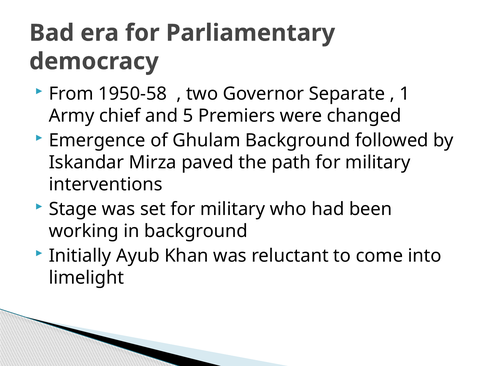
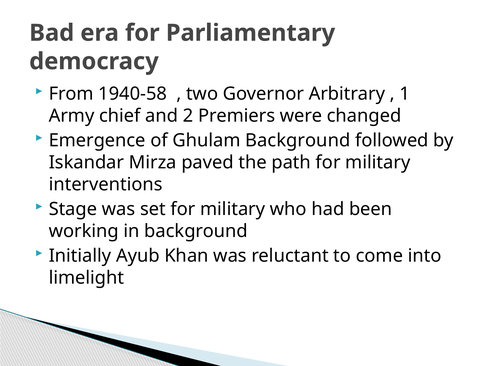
1950-58: 1950-58 -> 1940-58
Separate: Separate -> Arbitrary
5: 5 -> 2
